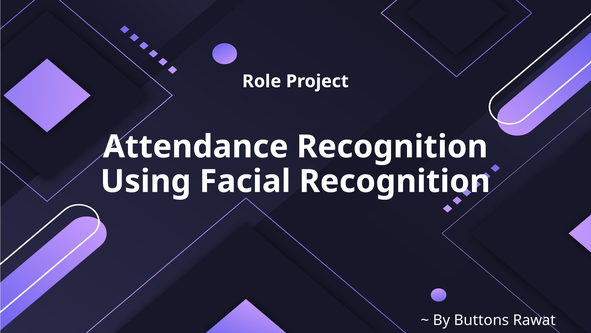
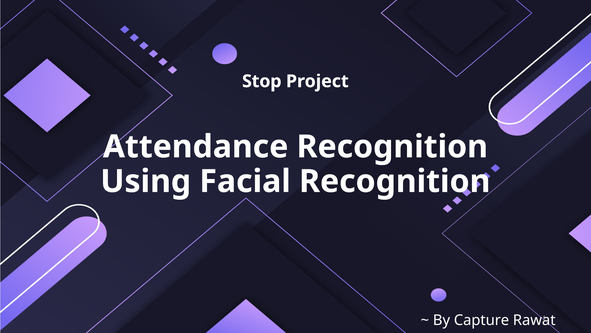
Role: Role -> Stop
Buttons: Buttons -> Capture
